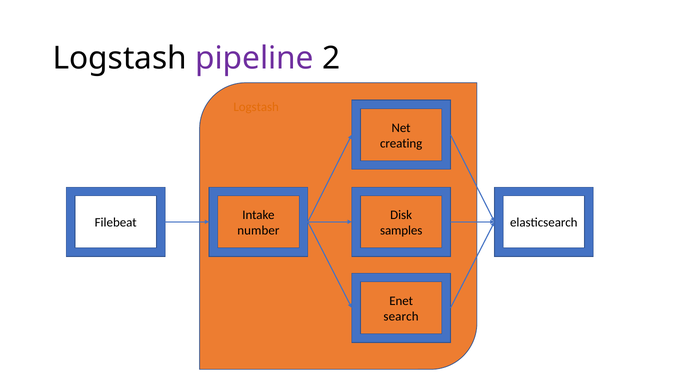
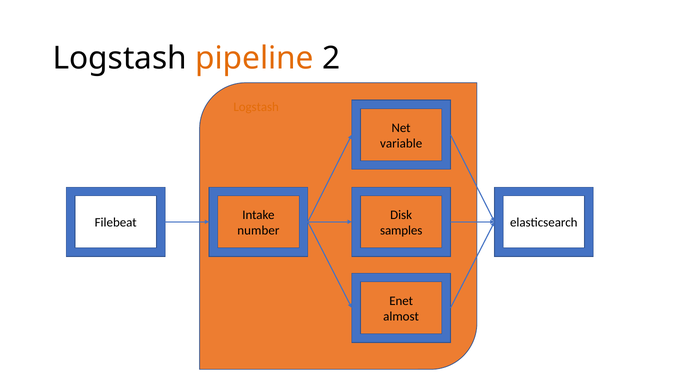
pipeline colour: purple -> orange
creating: creating -> variable
search: search -> almost
